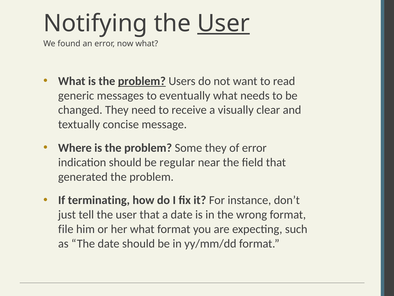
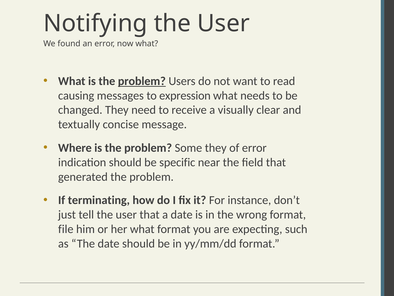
User at (223, 23) underline: present -> none
generic: generic -> causing
eventually: eventually -> expression
regular: regular -> specific
